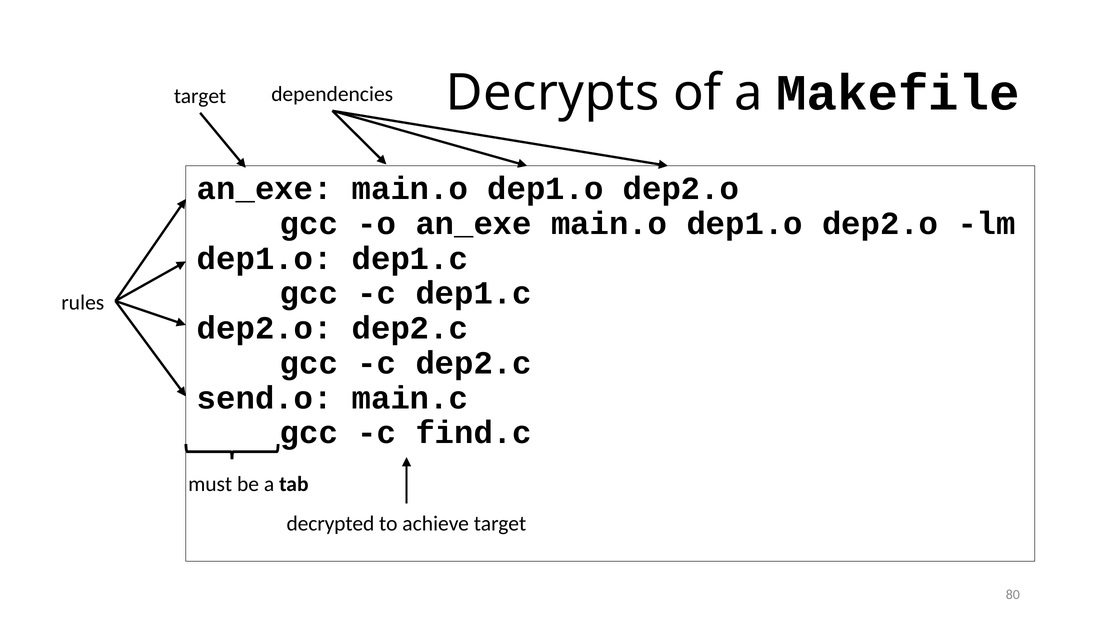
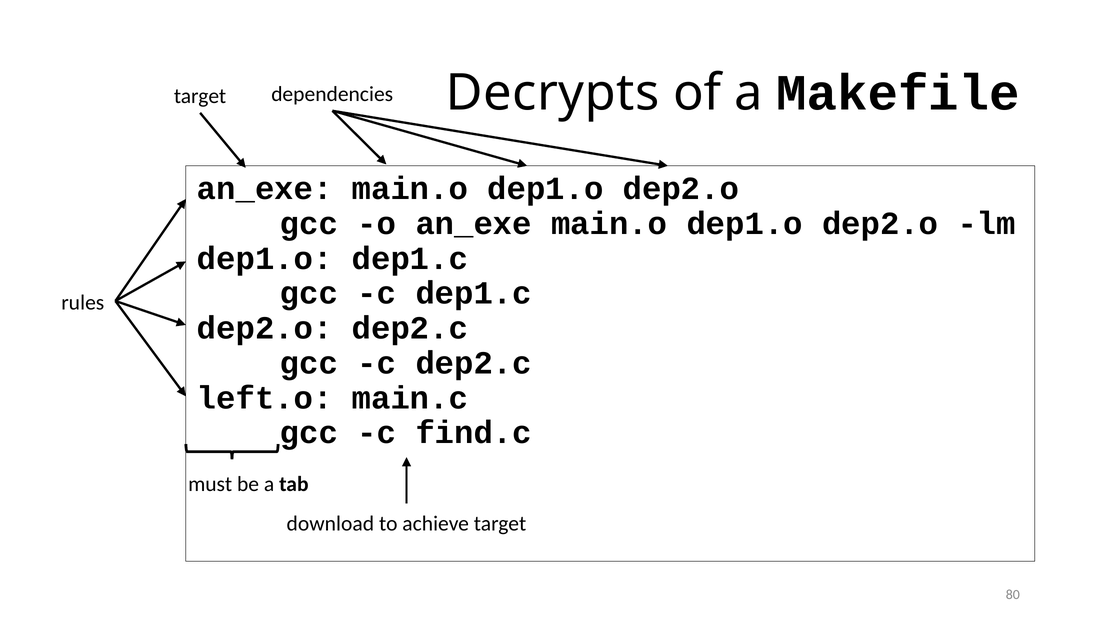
send.o: send.o -> left.o
decrypted: decrypted -> download
